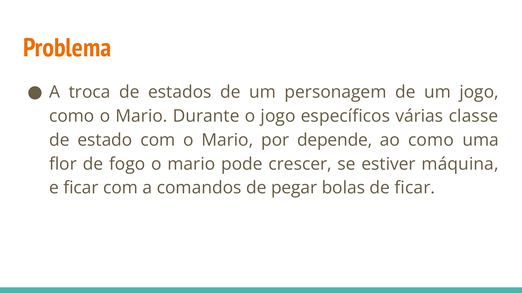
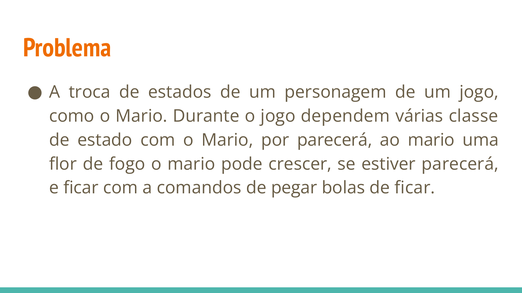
específicos: específicos -> dependem
por depende: depende -> parecerá
ao como: como -> mario
estiver máquina: máquina -> parecerá
